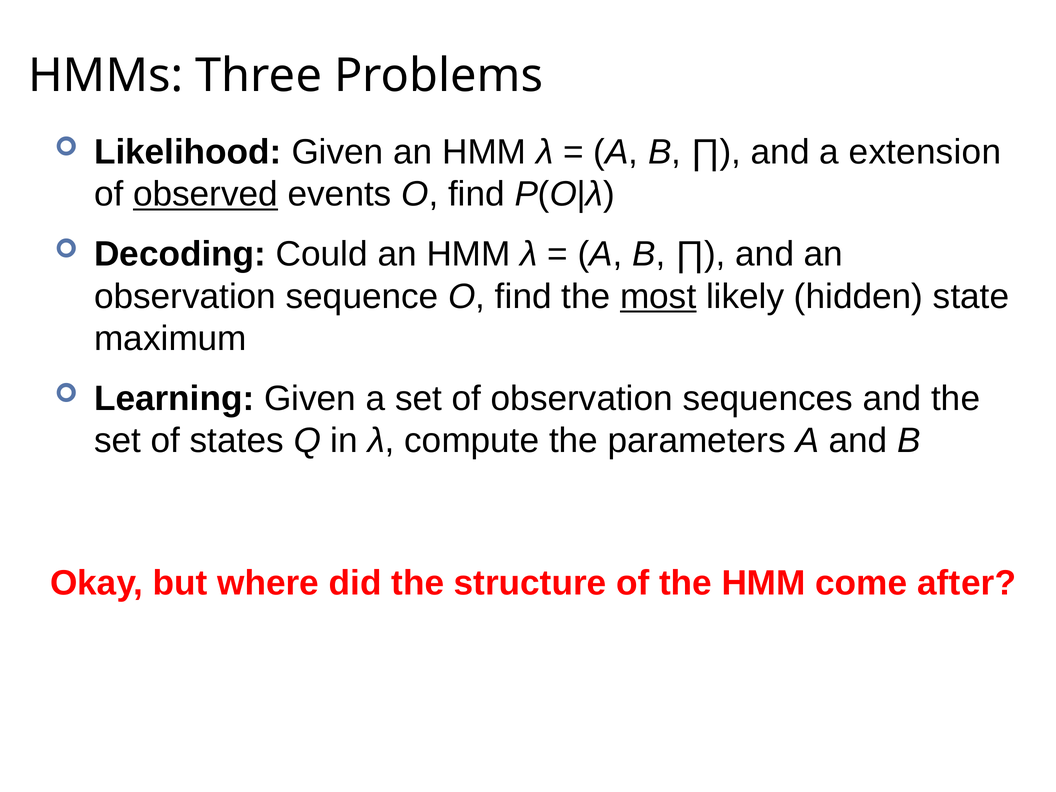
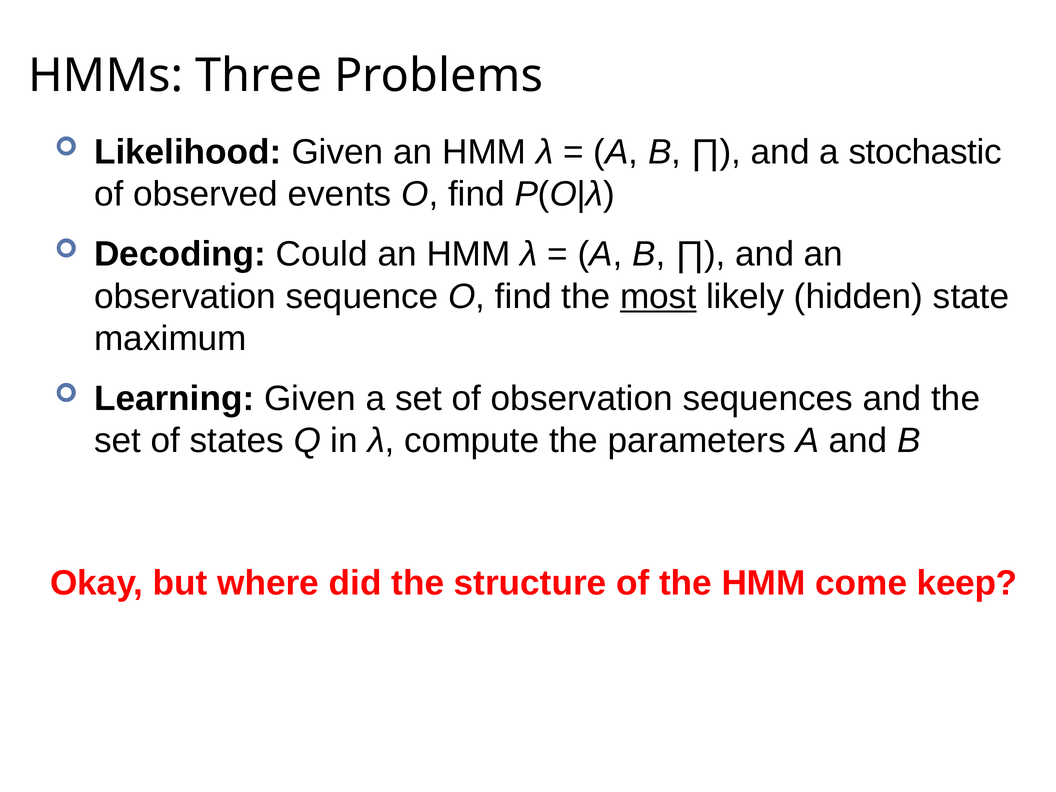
extension: extension -> stochastic
observed underline: present -> none
after: after -> keep
